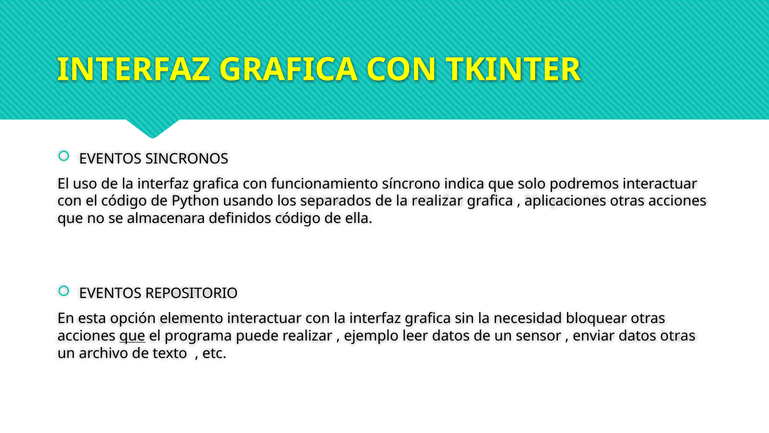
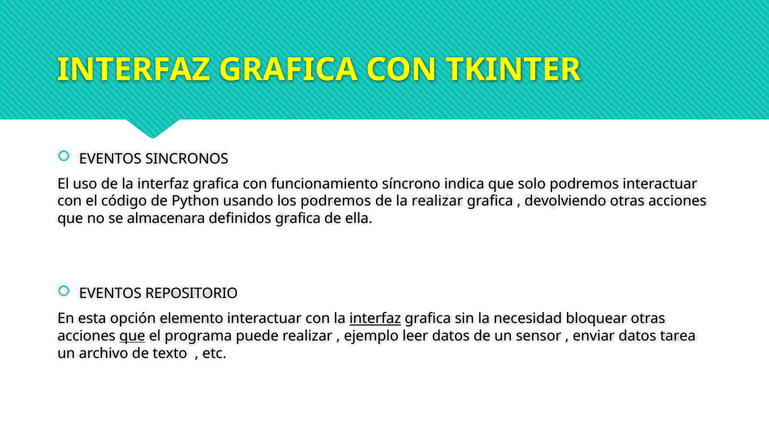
los separados: separados -> podremos
aplicaciones: aplicaciones -> devolviendo
definidos código: código -> grafica
interfaz at (375, 318) underline: none -> present
datos otras: otras -> tarea
